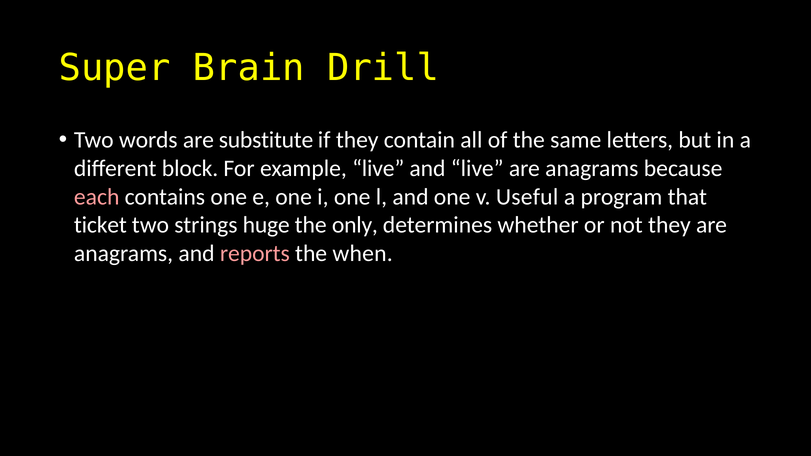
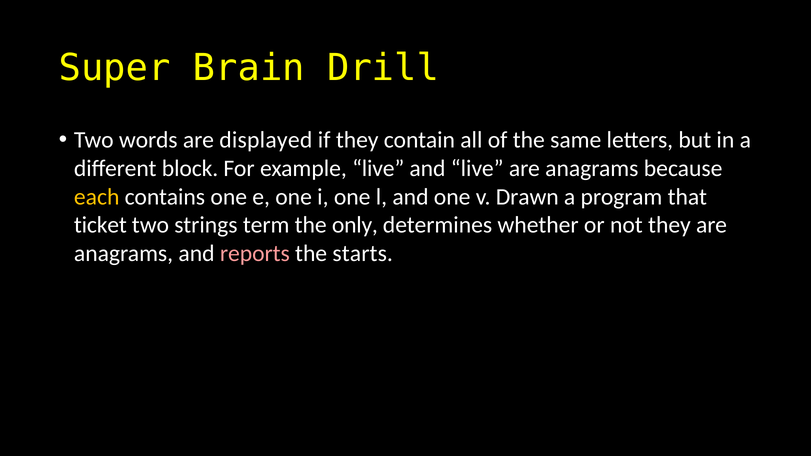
substitute: substitute -> displayed
each colour: pink -> yellow
Useful: Useful -> Drawn
huge: huge -> term
when: when -> starts
